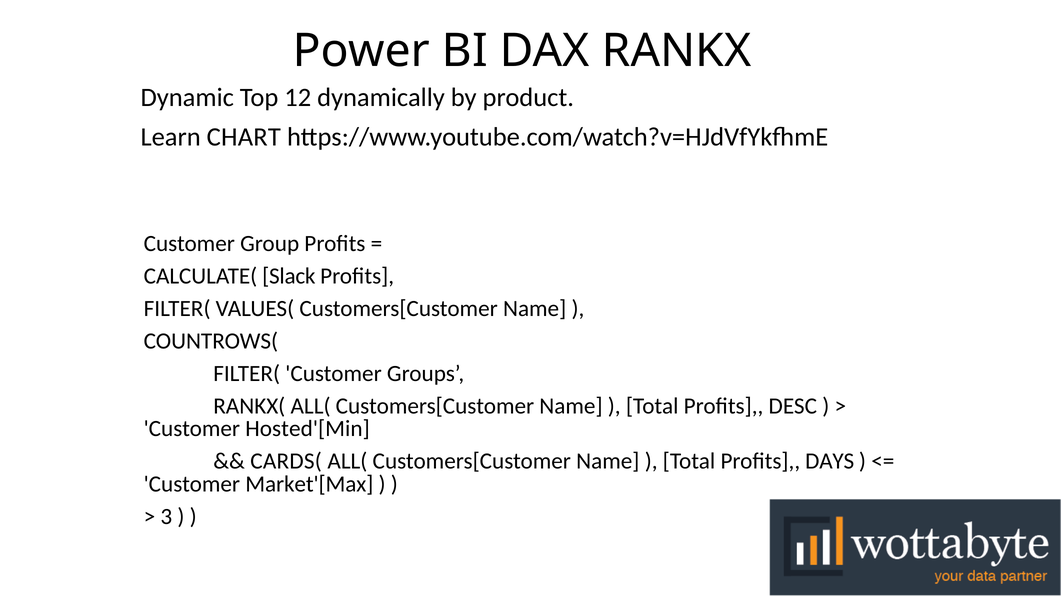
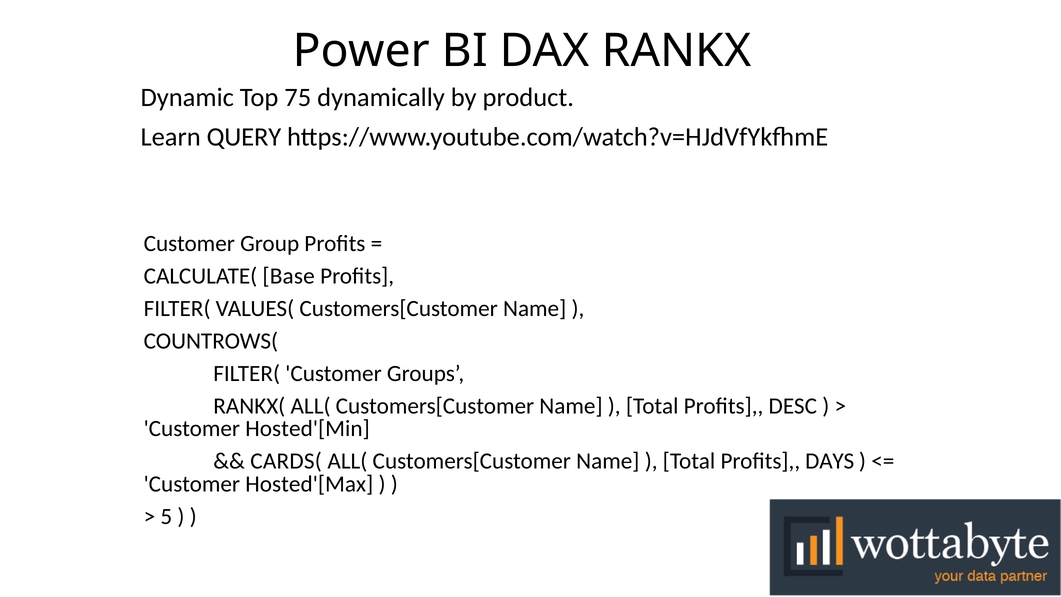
12: 12 -> 75
CHART: CHART -> QUERY
Slack: Slack -> Base
Market'[Max: Market'[Max -> Hosted'[Max
3: 3 -> 5
